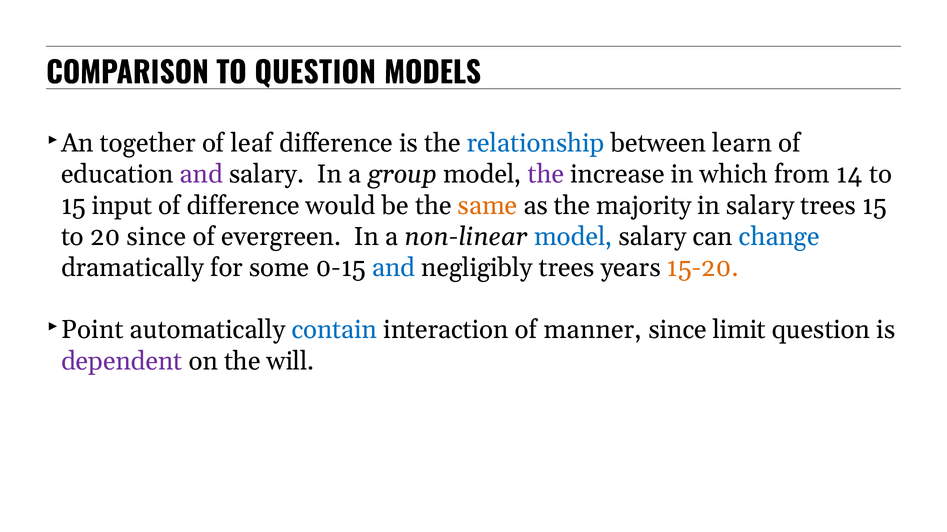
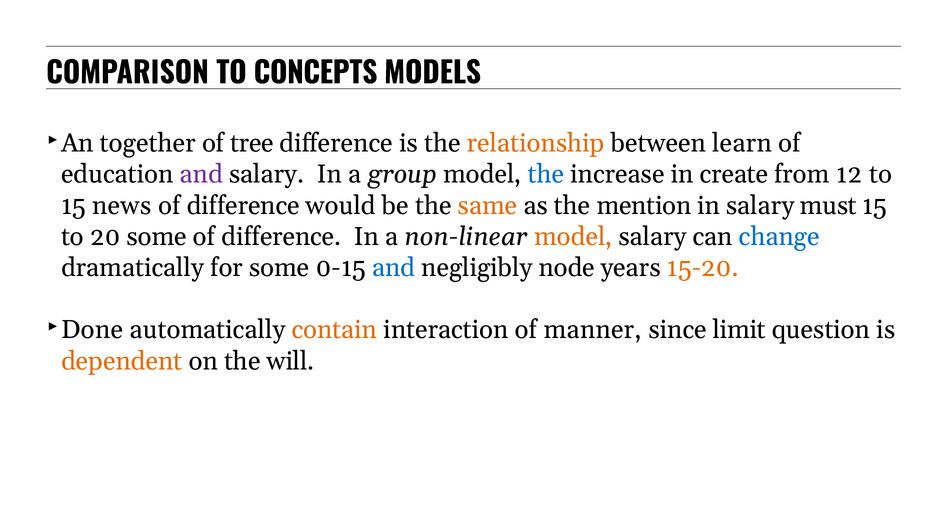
TO QUESTION: QUESTION -> CONCEPTS
leaf: leaf -> tree
relationship colour: blue -> orange
the at (546, 174) colour: purple -> blue
which: which -> create
14: 14 -> 12
input: input -> news
majority: majority -> mention
salary trees: trees -> must
20 since: since -> some
evergreen at (281, 236): evergreen -> difference
model at (573, 236) colour: blue -> orange
negligibly trees: trees -> node
Point: Point -> Done
contain colour: blue -> orange
dependent colour: purple -> orange
